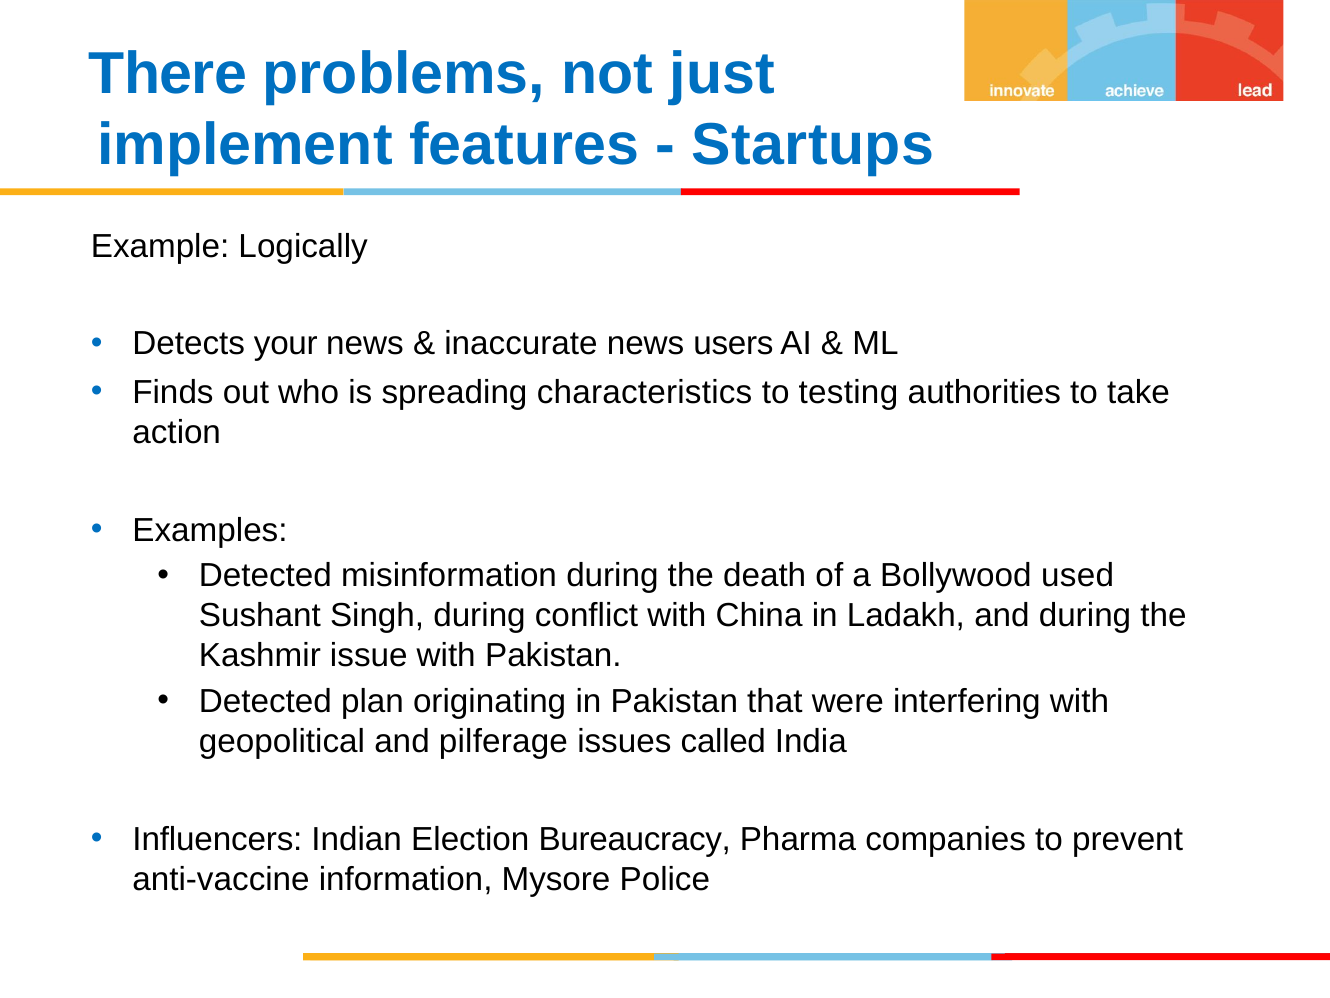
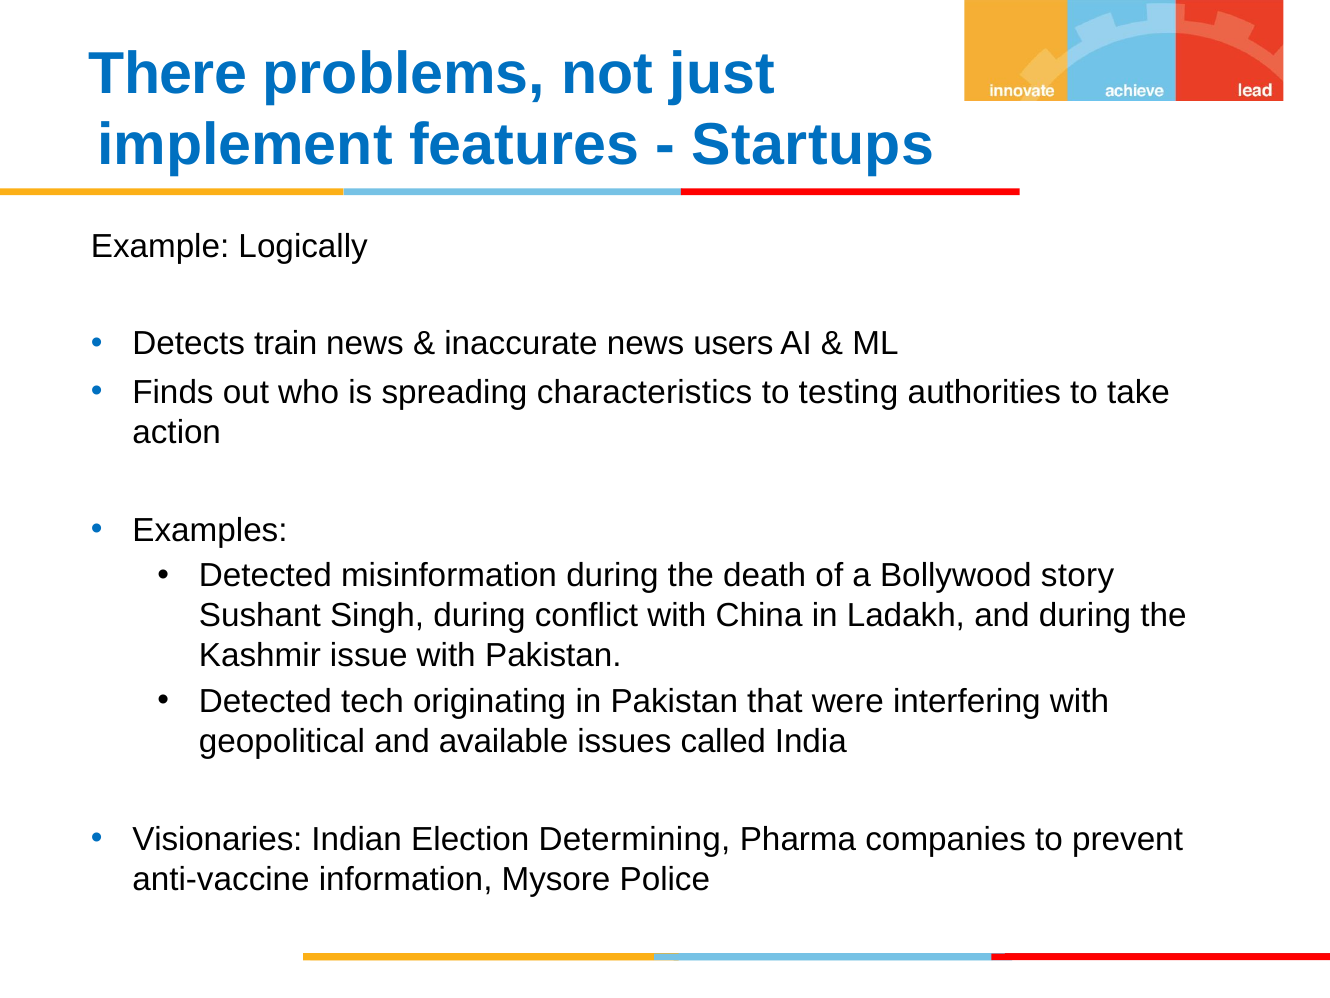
your: your -> train
used: used -> story
plan: plan -> tech
pilferage: pilferage -> available
Influencers: Influencers -> Visionaries
Bureaucracy: Bureaucracy -> Determining
